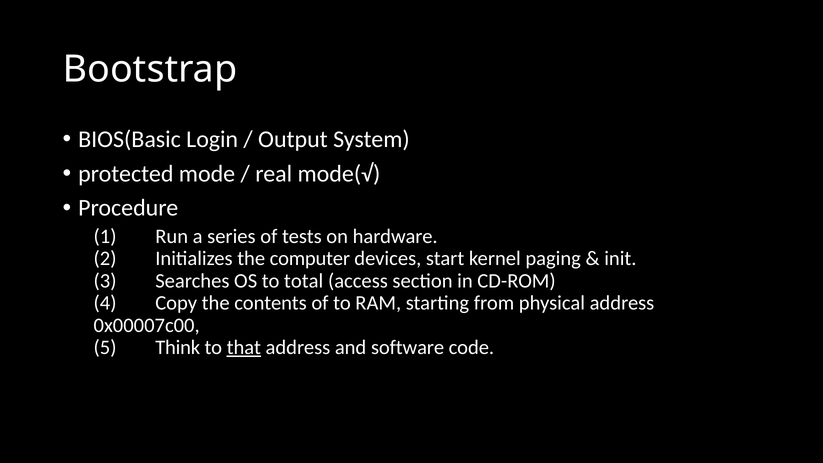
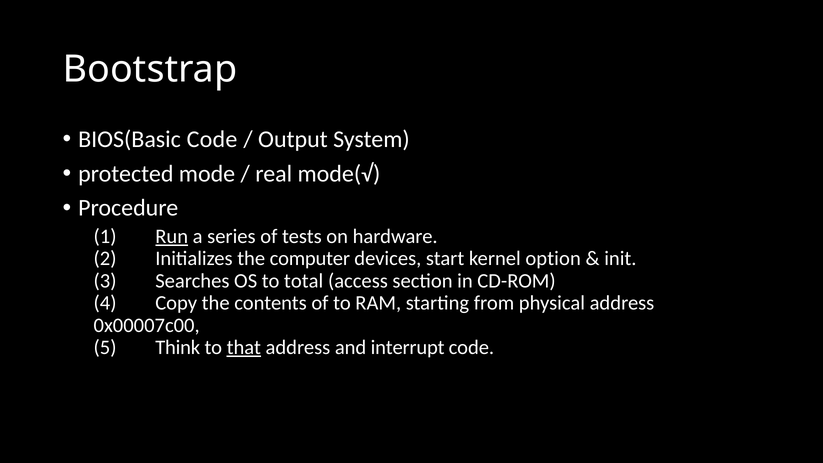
BIOS(Basic Login: Login -> Code
Run underline: none -> present
paging: paging -> option
software: software -> interrupt
